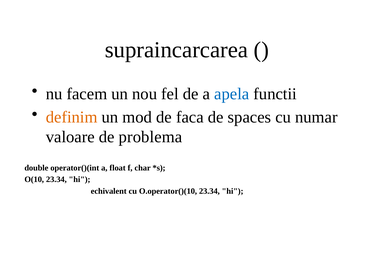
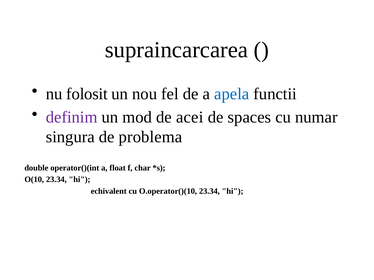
facem: facem -> folosit
definim colour: orange -> purple
faca: faca -> acei
valoare: valoare -> singura
